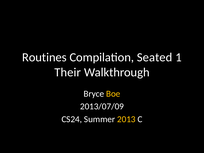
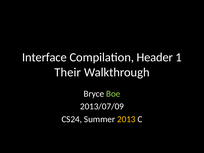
Routines: Routines -> Interface
Seated: Seated -> Header
Boe colour: yellow -> light green
